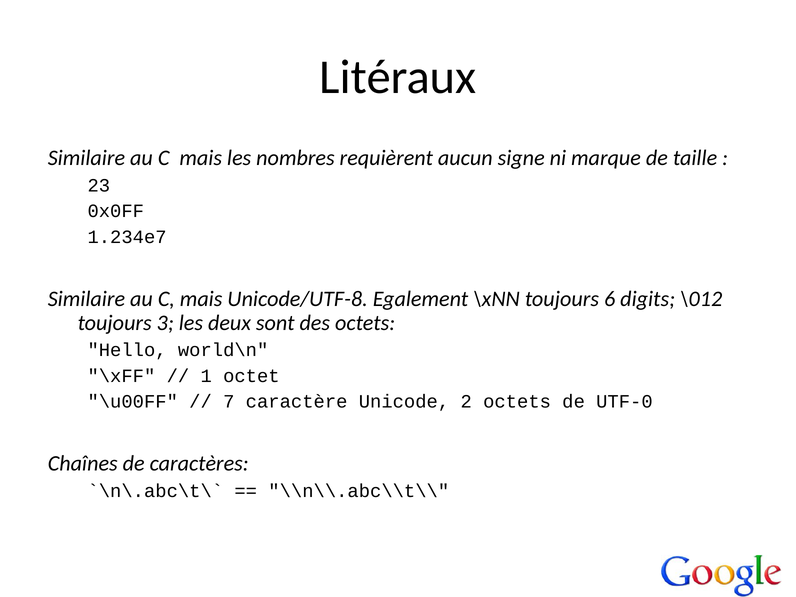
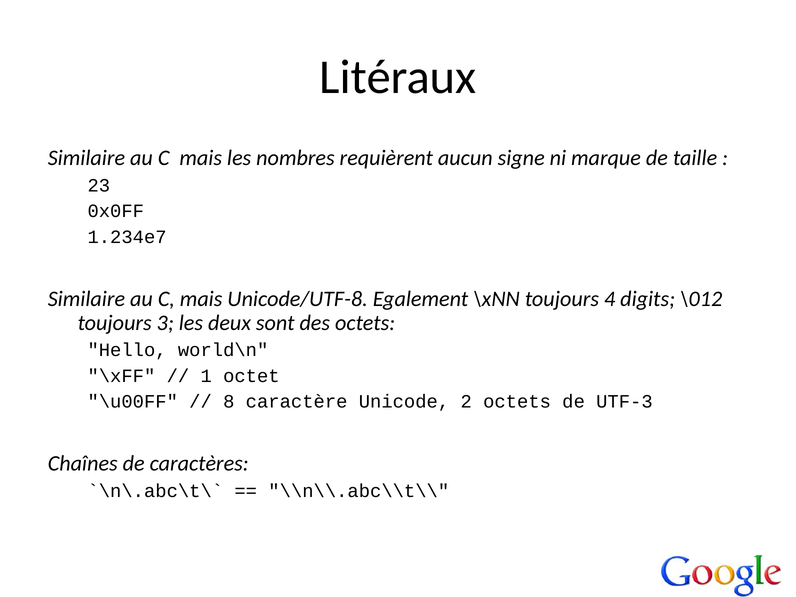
6: 6 -> 4
7: 7 -> 8
UTF-0: UTF-0 -> UTF-3
